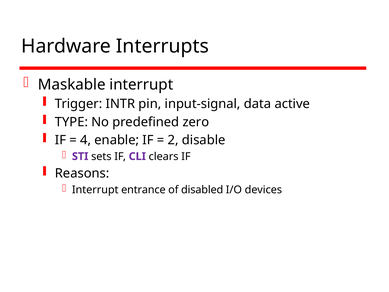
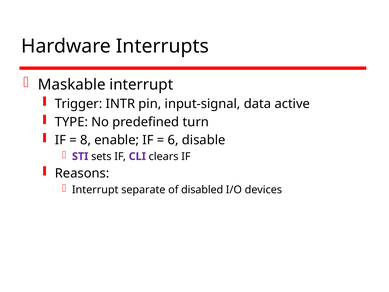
zero: zero -> turn
4: 4 -> 8
2: 2 -> 6
entrance: entrance -> separate
